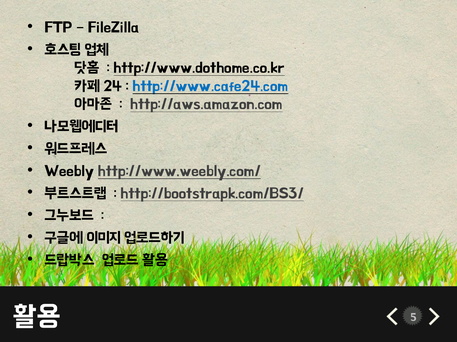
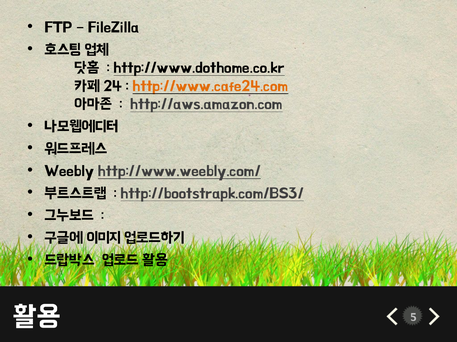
http://www.cafe24.com colour: blue -> orange
